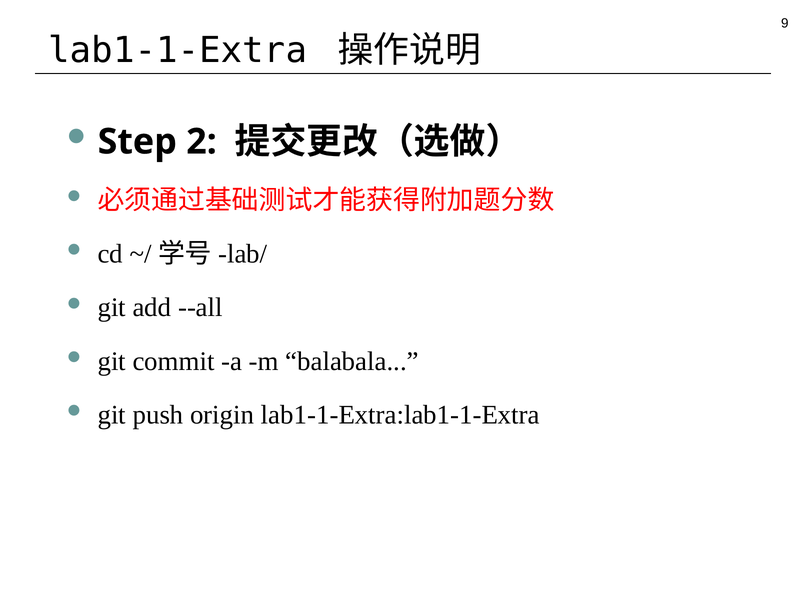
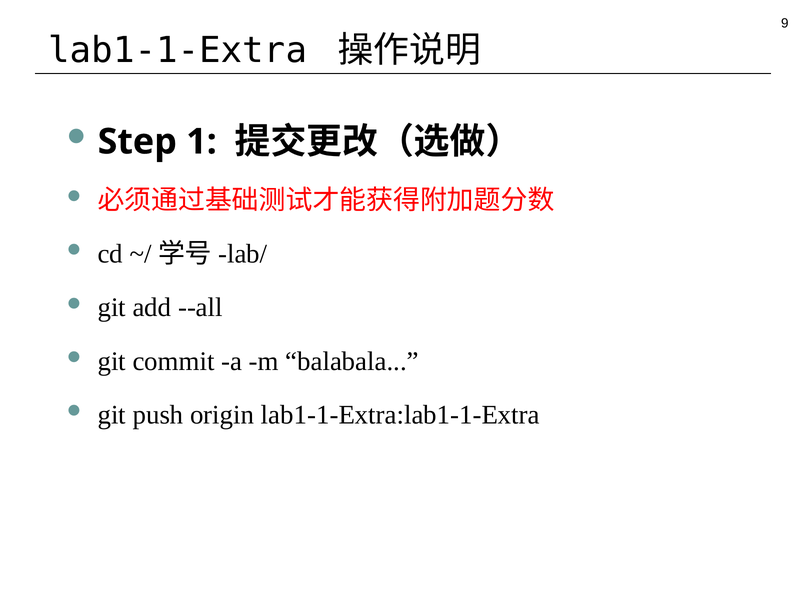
2: 2 -> 1
